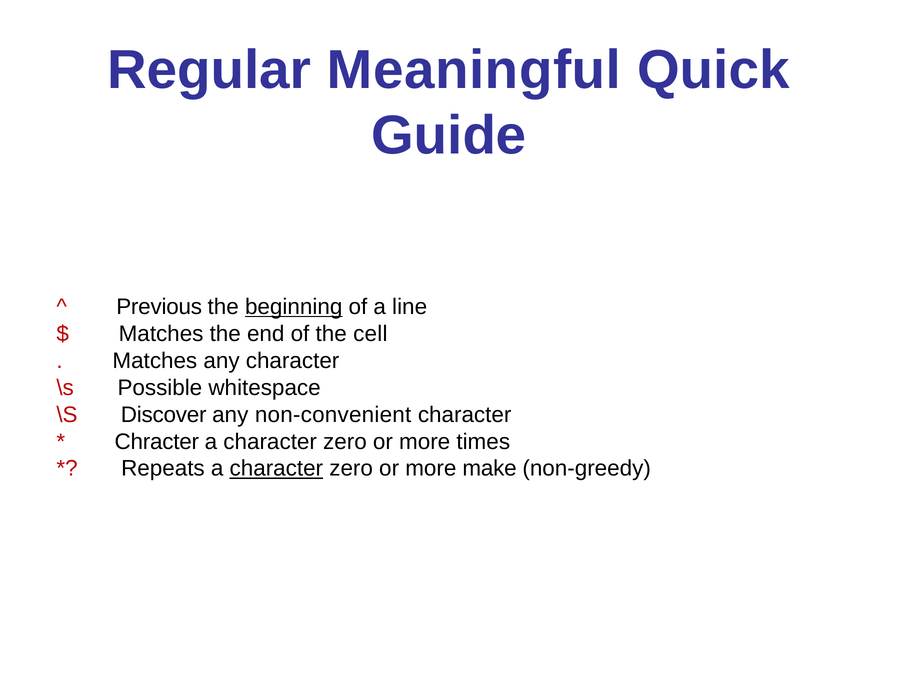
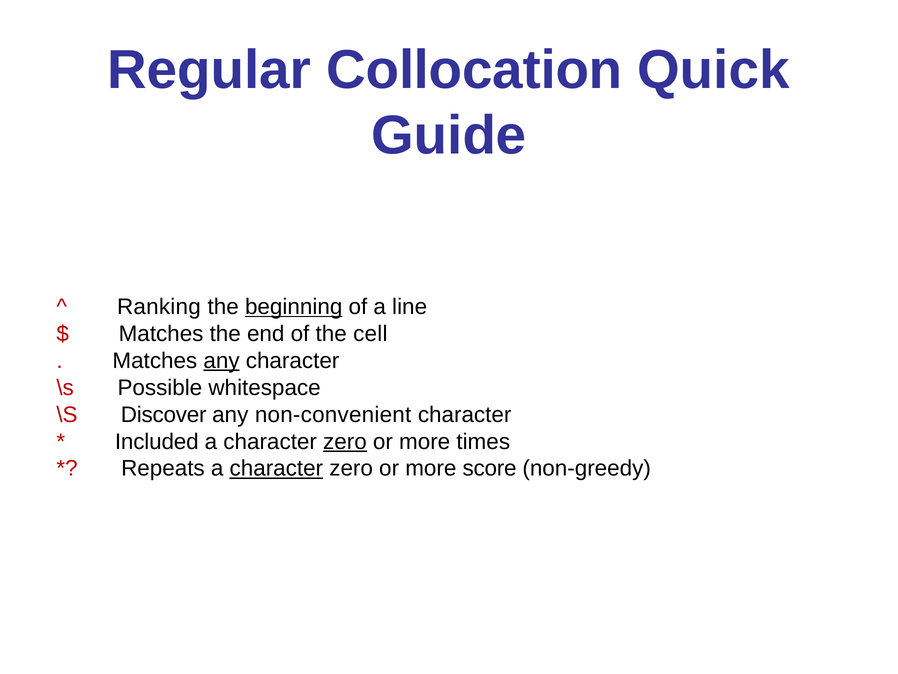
Meaningful: Meaningful -> Collocation
Previous: Previous -> Ranking
any at (222, 360) underline: none -> present
Chracter: Chracter -> Included
zero at (345, 441) underline: none -> present
make: make -> score
